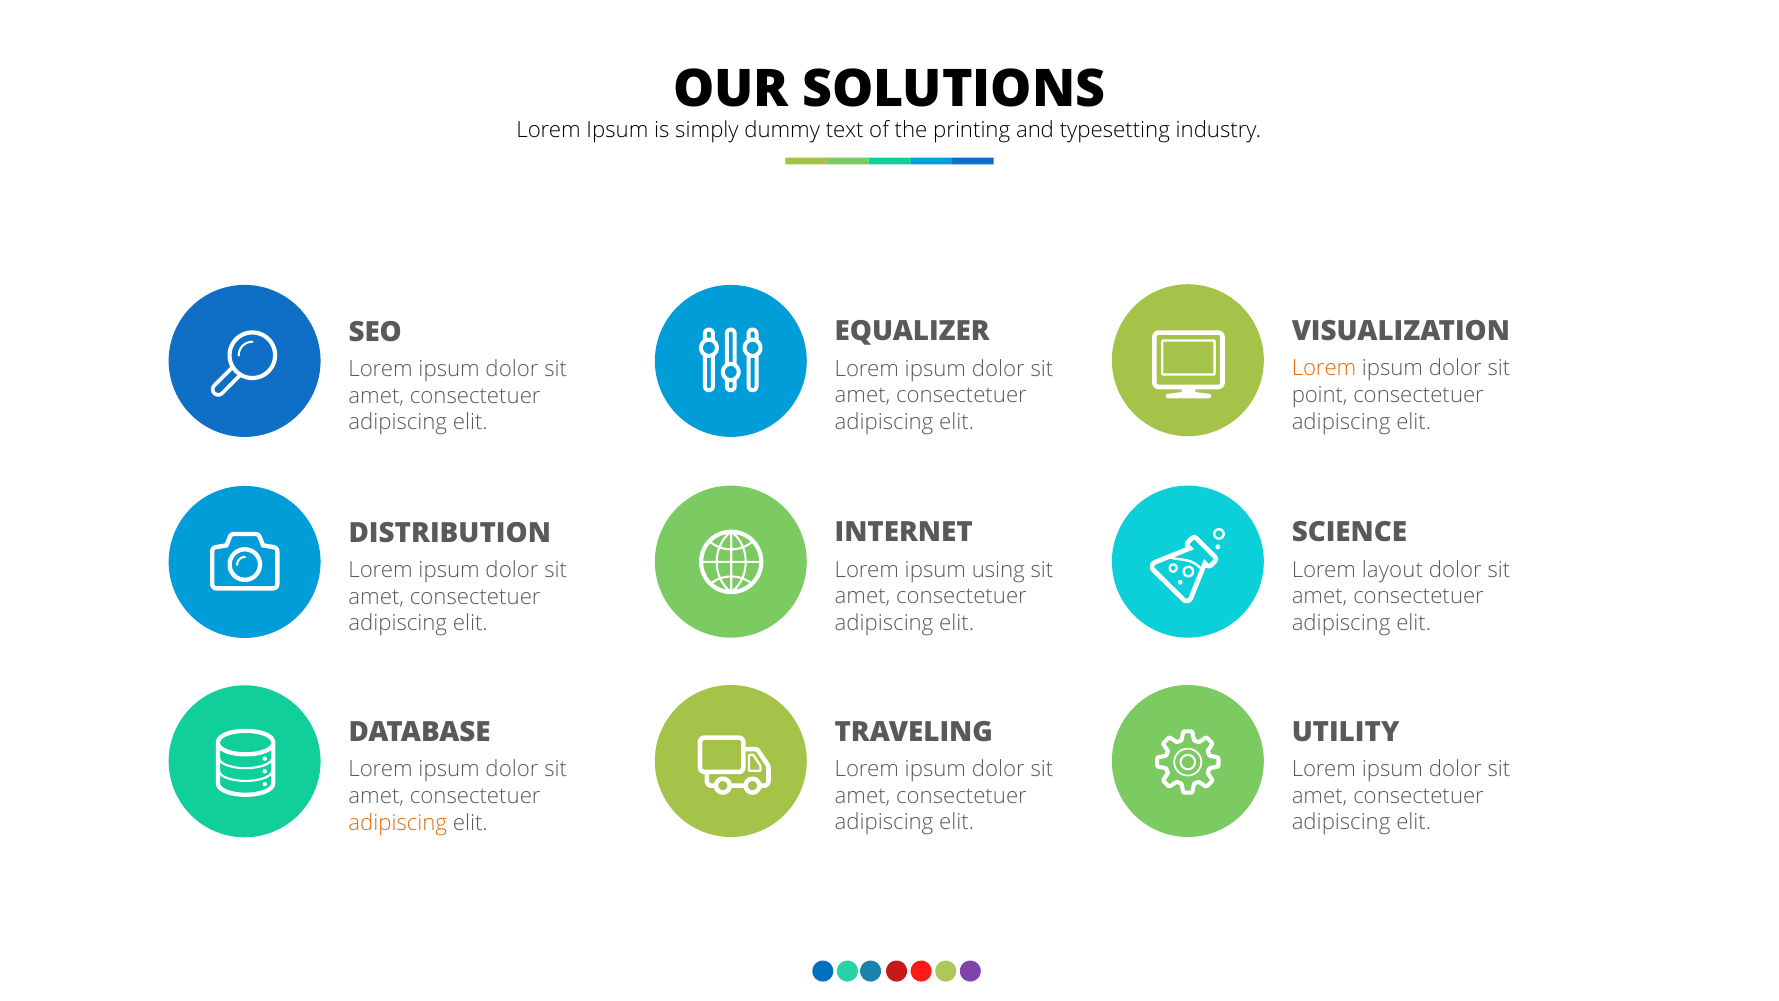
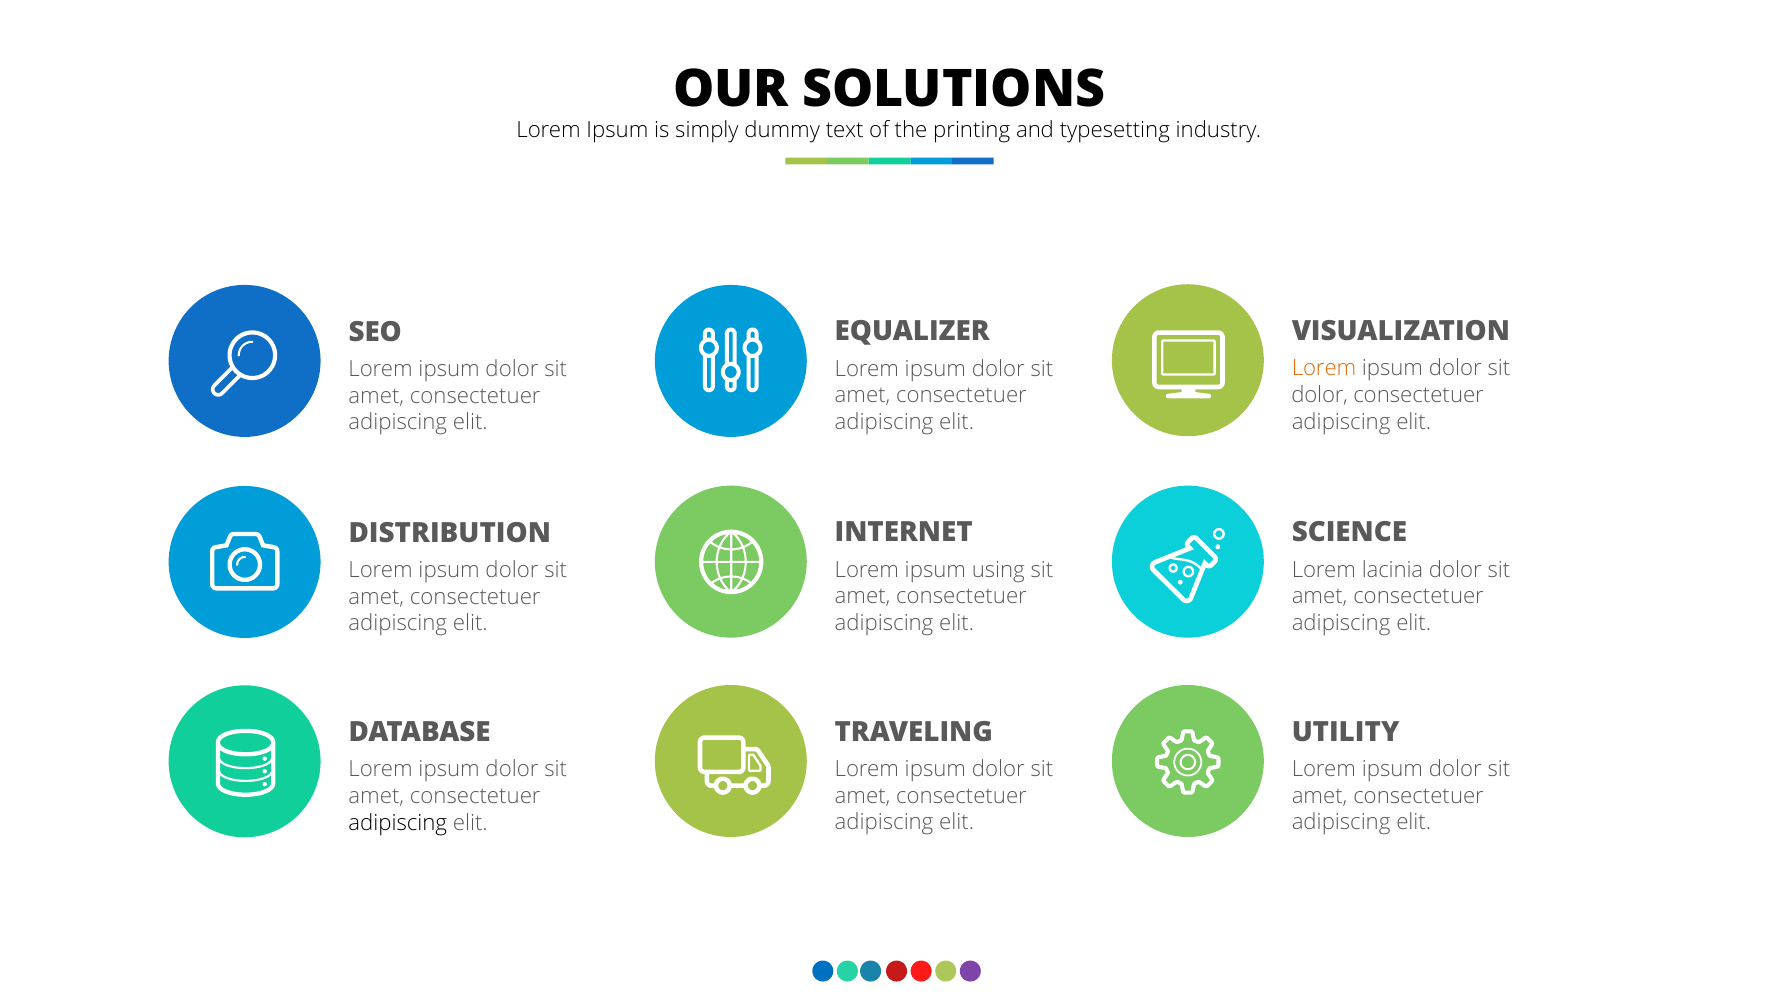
point at (1320, 395): point -> dolor
layout: layout -> lacinia
adipiscing at (398, 823) colour: orange -> black
